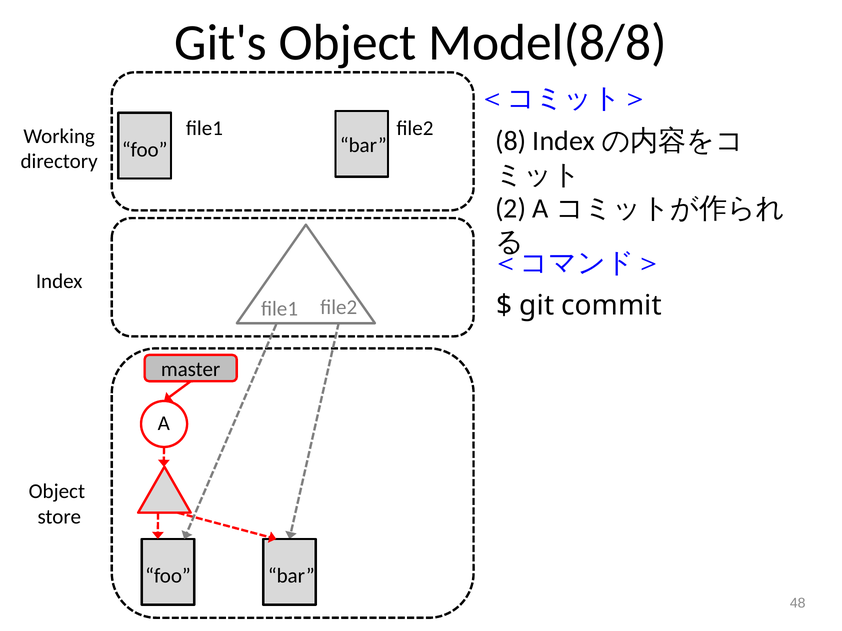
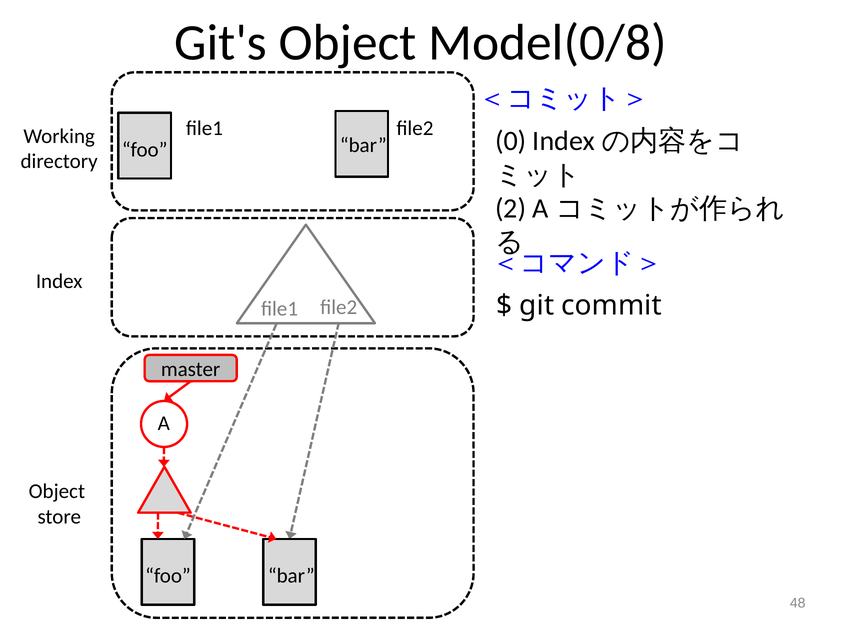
Model(8/8: Model(8/8 -> Model(0/8
8: 8 -> 0
